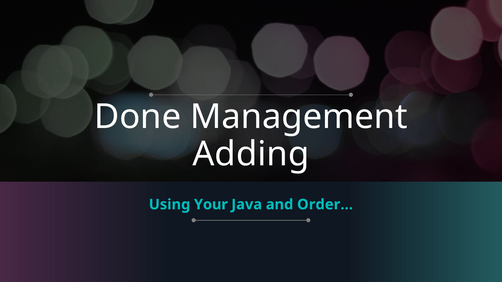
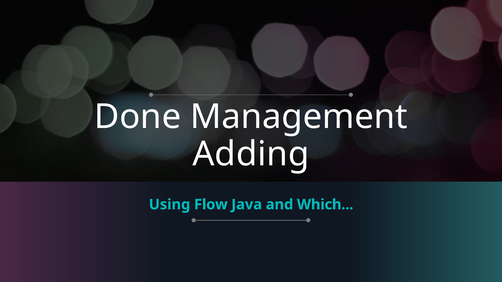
Your: Your -> Flow
Order: Order -> Which
